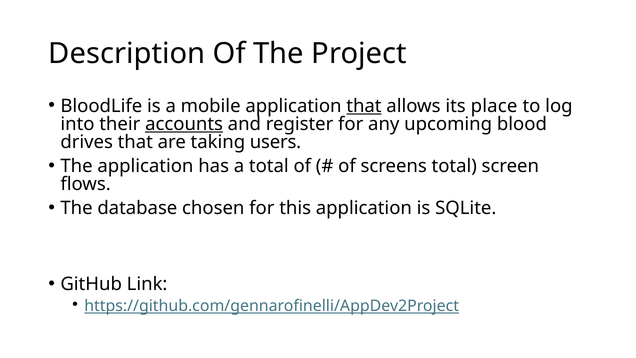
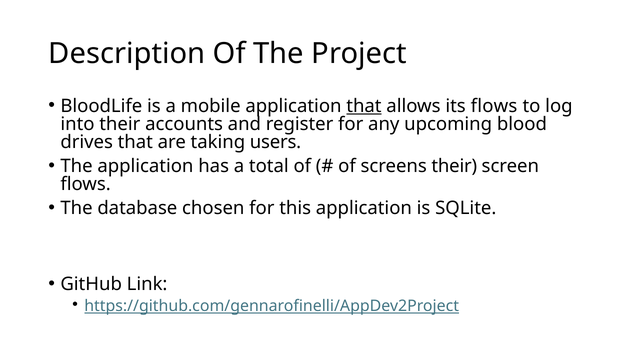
its place: place -> flows
accounts underline: present -> none
screens total: total -> their
